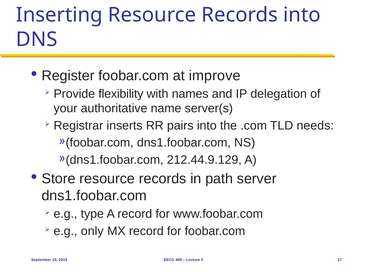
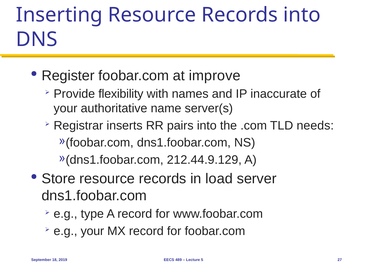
delegation: delegation -> inaccurate
path: path -> load
e.g only: only -> your
